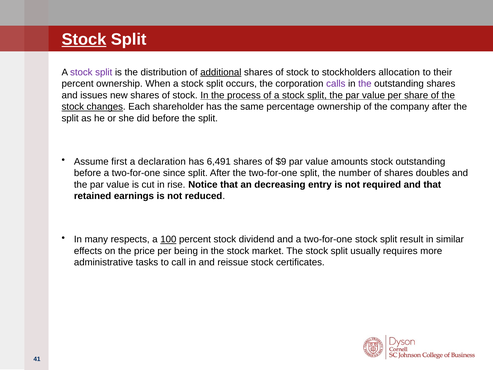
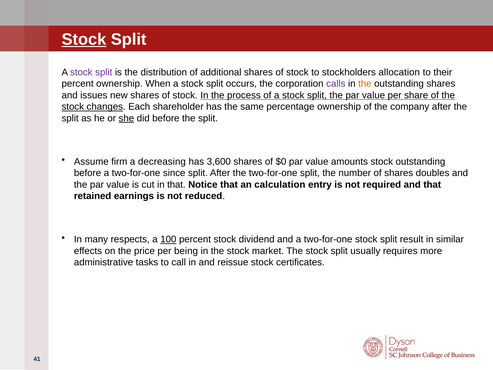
additional underline: present -> none
the at (365, 84) colour: purple -> orange
she underline: none -> present
first: first -> firm
declaration: declaration -> decreasing
6,491: 6,491 -> 3,600
$9: $9 -> $0
in rise: rise -> that
decreasing: decreasing -> calculation
